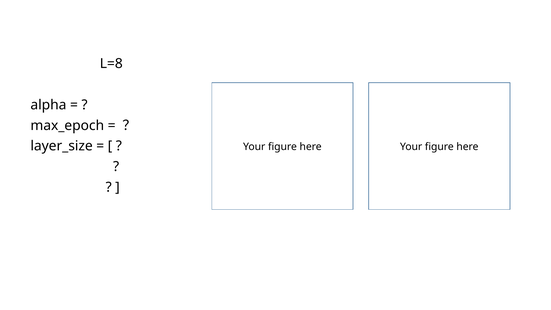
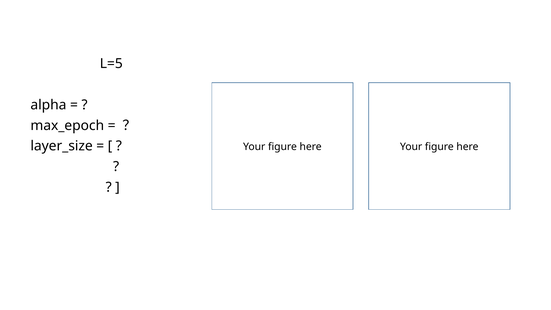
L=8: L=8 -> L=5
